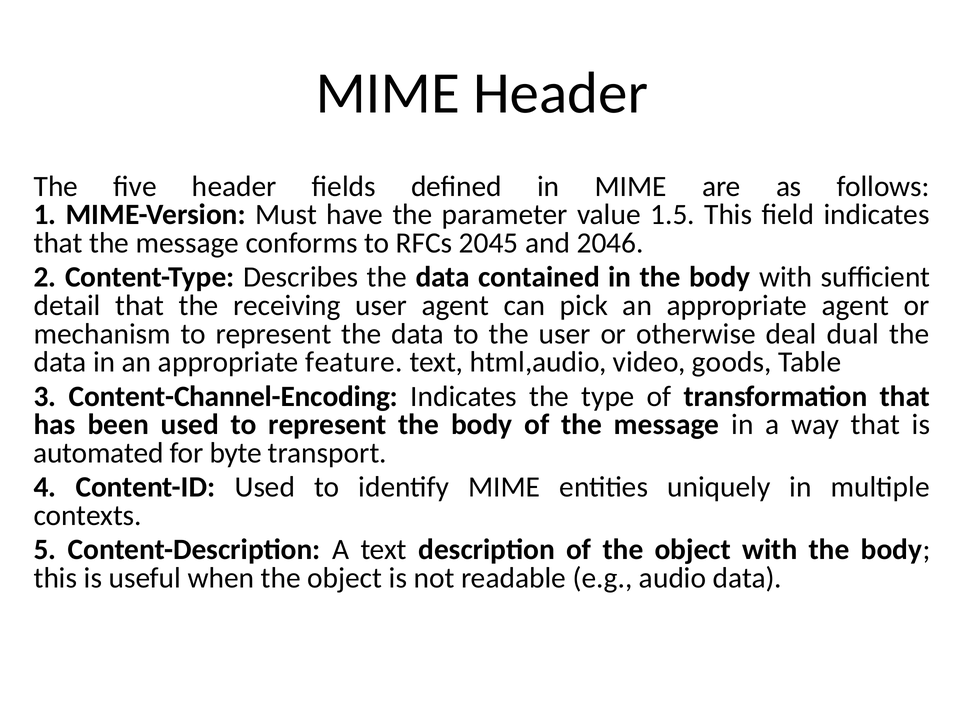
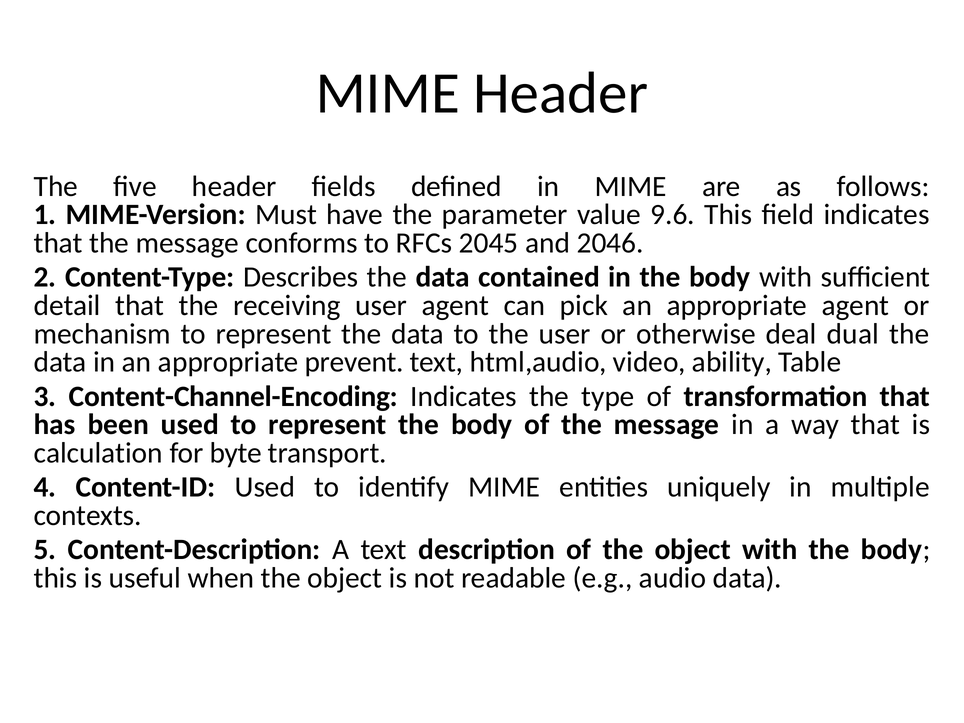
1.5: 1.5 -> 9.6
feature: feature -> prevent
goods: goods -> ability
automated: automated -> calculation
